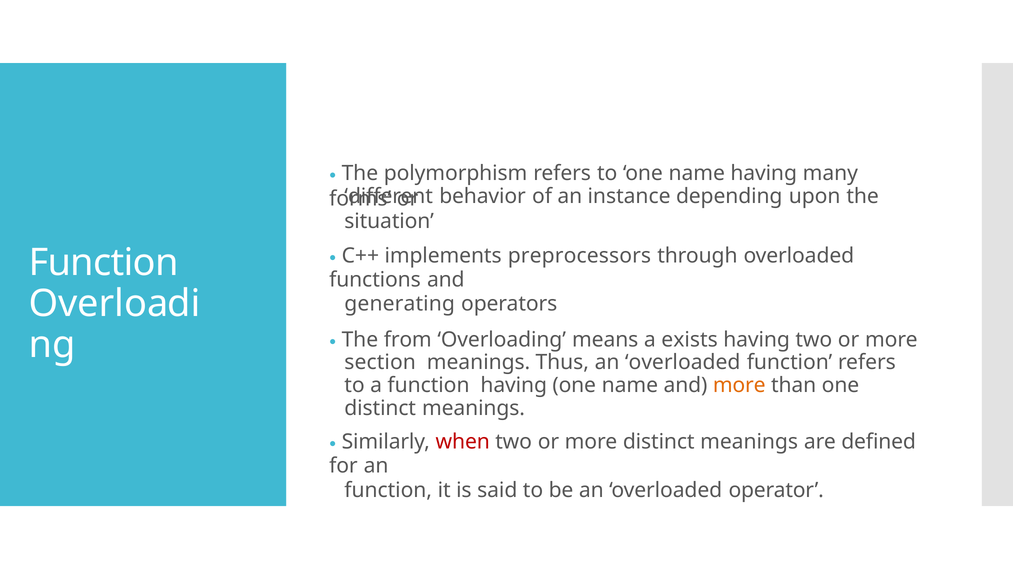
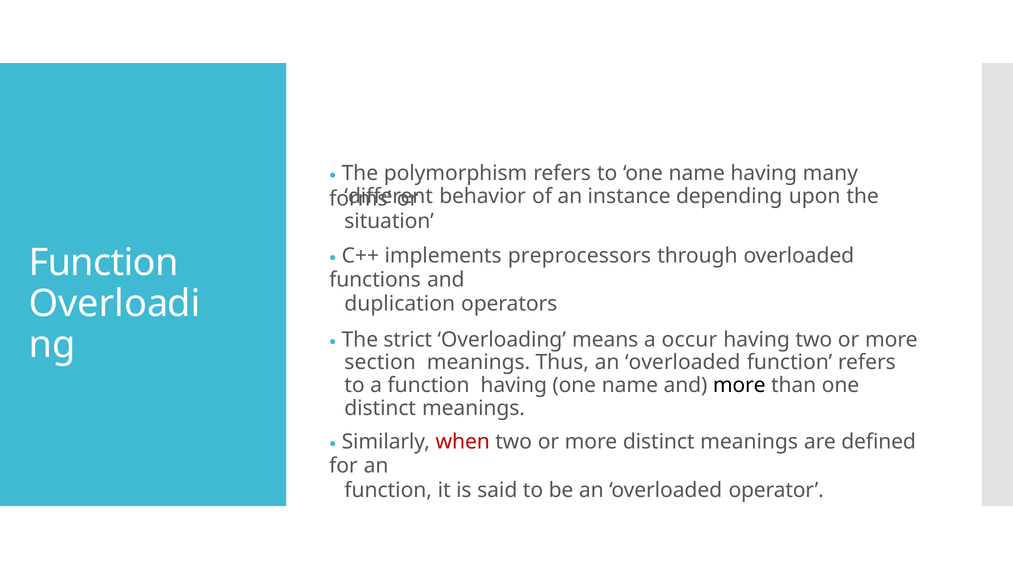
generating: generating -> duplication
from: from -> strict
exists: exists -> occur
more at (739, 385) colour: orange -> black
